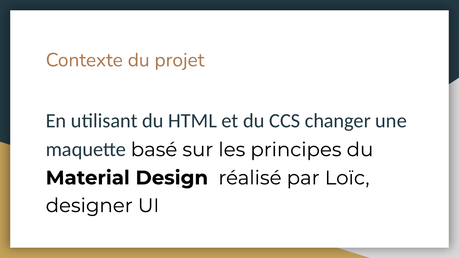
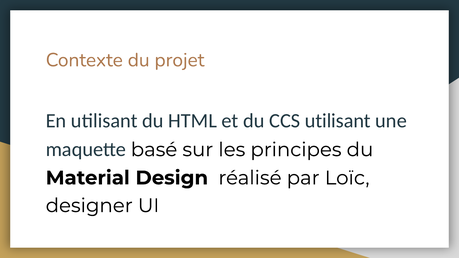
CCS changer: changer -> utilisant
